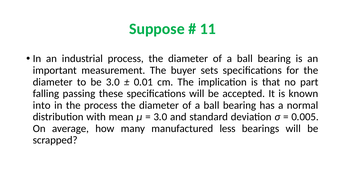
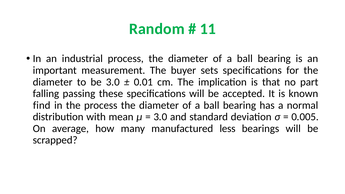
Suppose: Suppose -> Random
into: into -> find
